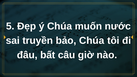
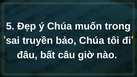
nước: nước -> trong
